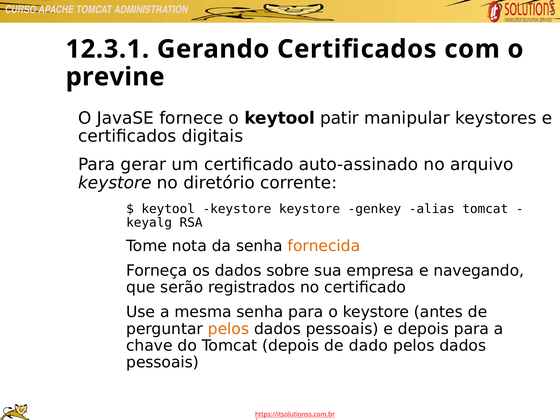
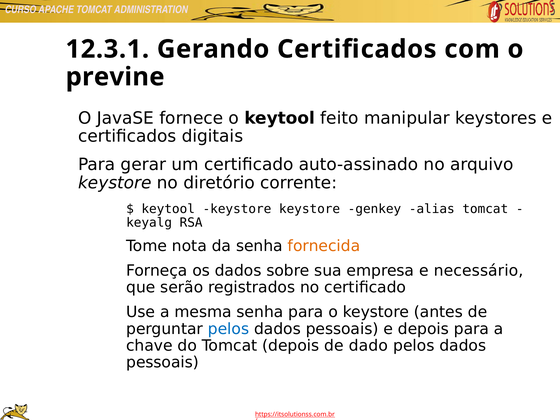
patir: patir -> feito
navegando: navegando -> necessário
pelos at (229, 329) colour: orange -> blue
